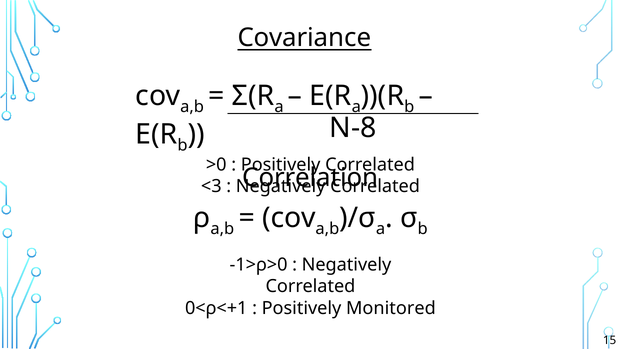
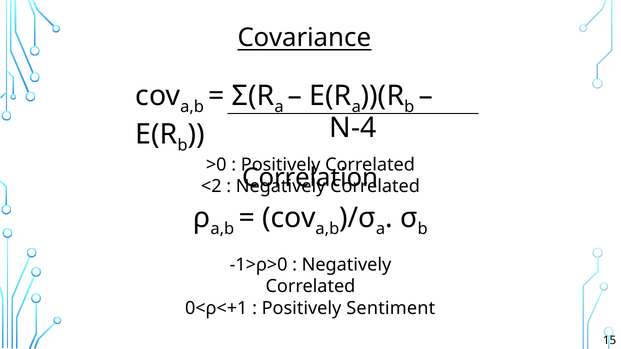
N-8: N-8 -> N-4
<3: <3 -> <2
Monitored: Monitored -> Sentiment
